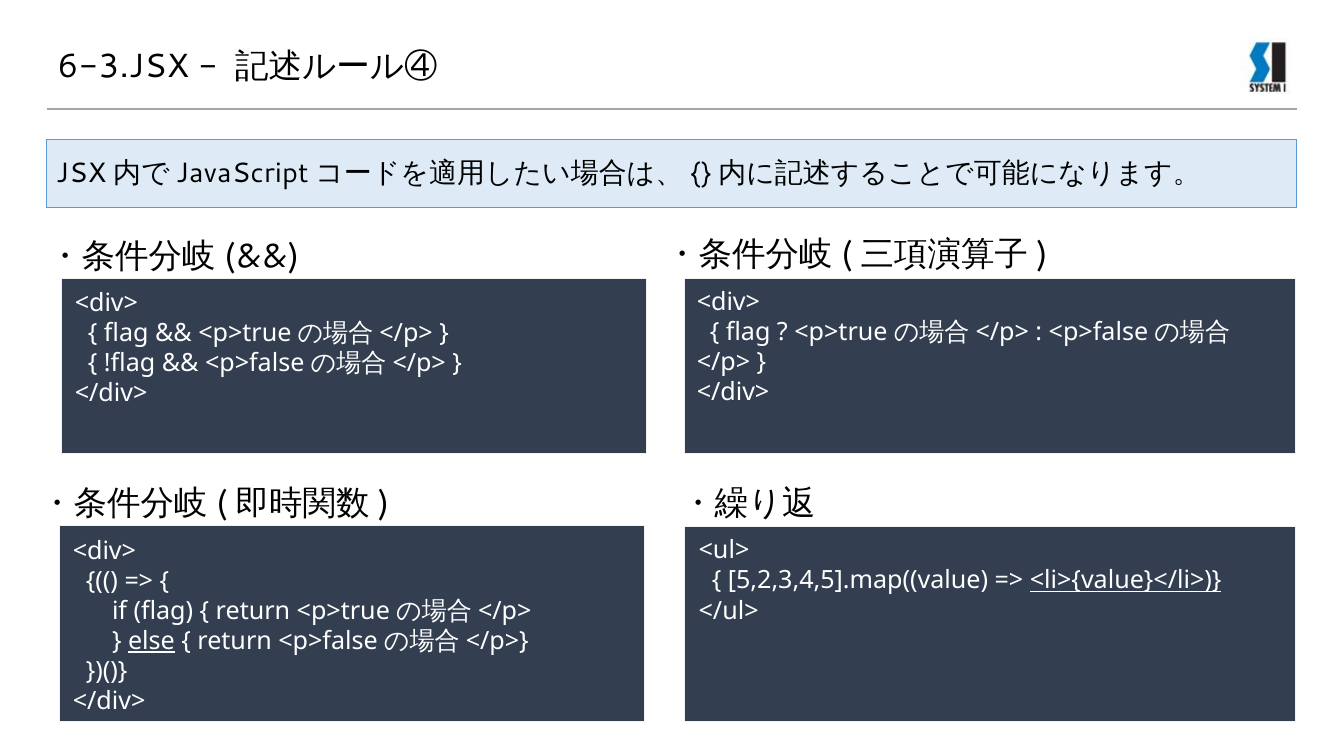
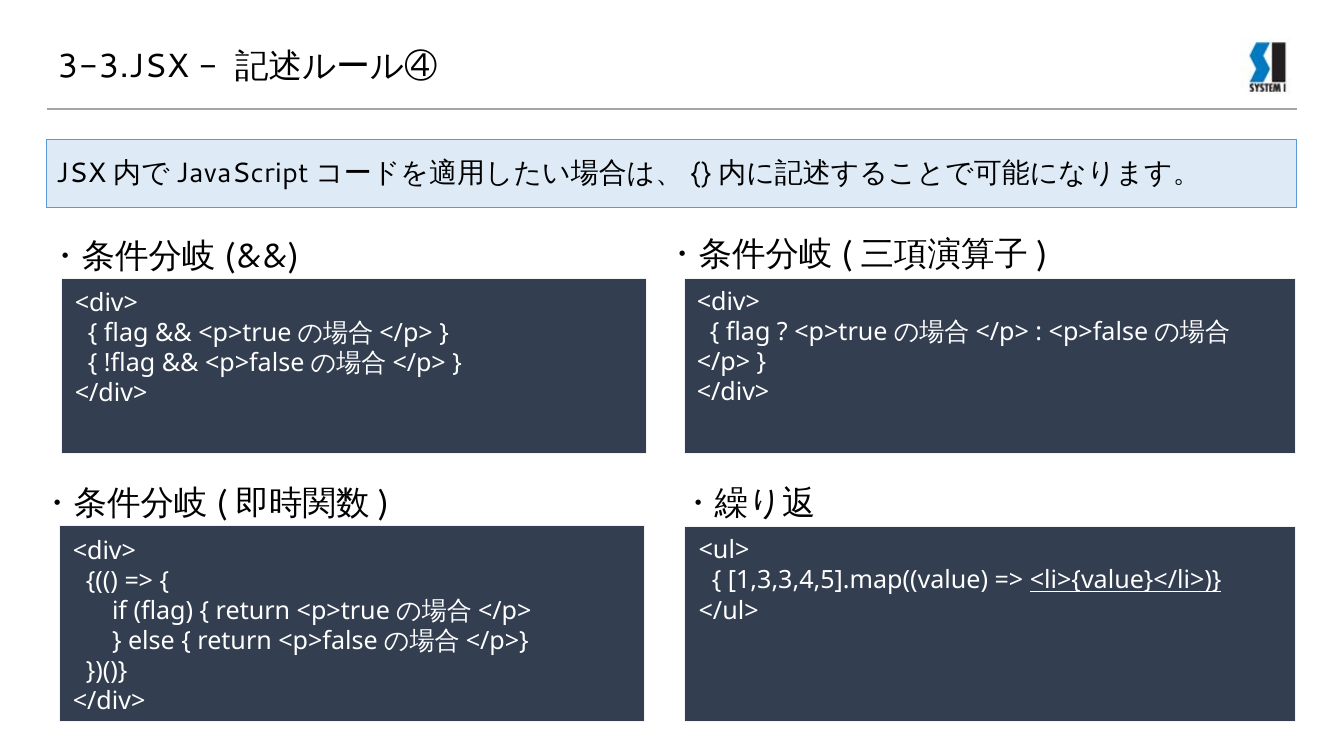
6-3.JSX: 6-3.JSX -> 3-3.JSX
5,2,3,4,5].map((value: 5,2,3,4,5].map((value -> 1,3,3,4,5].map((value
else underline: present -> none
